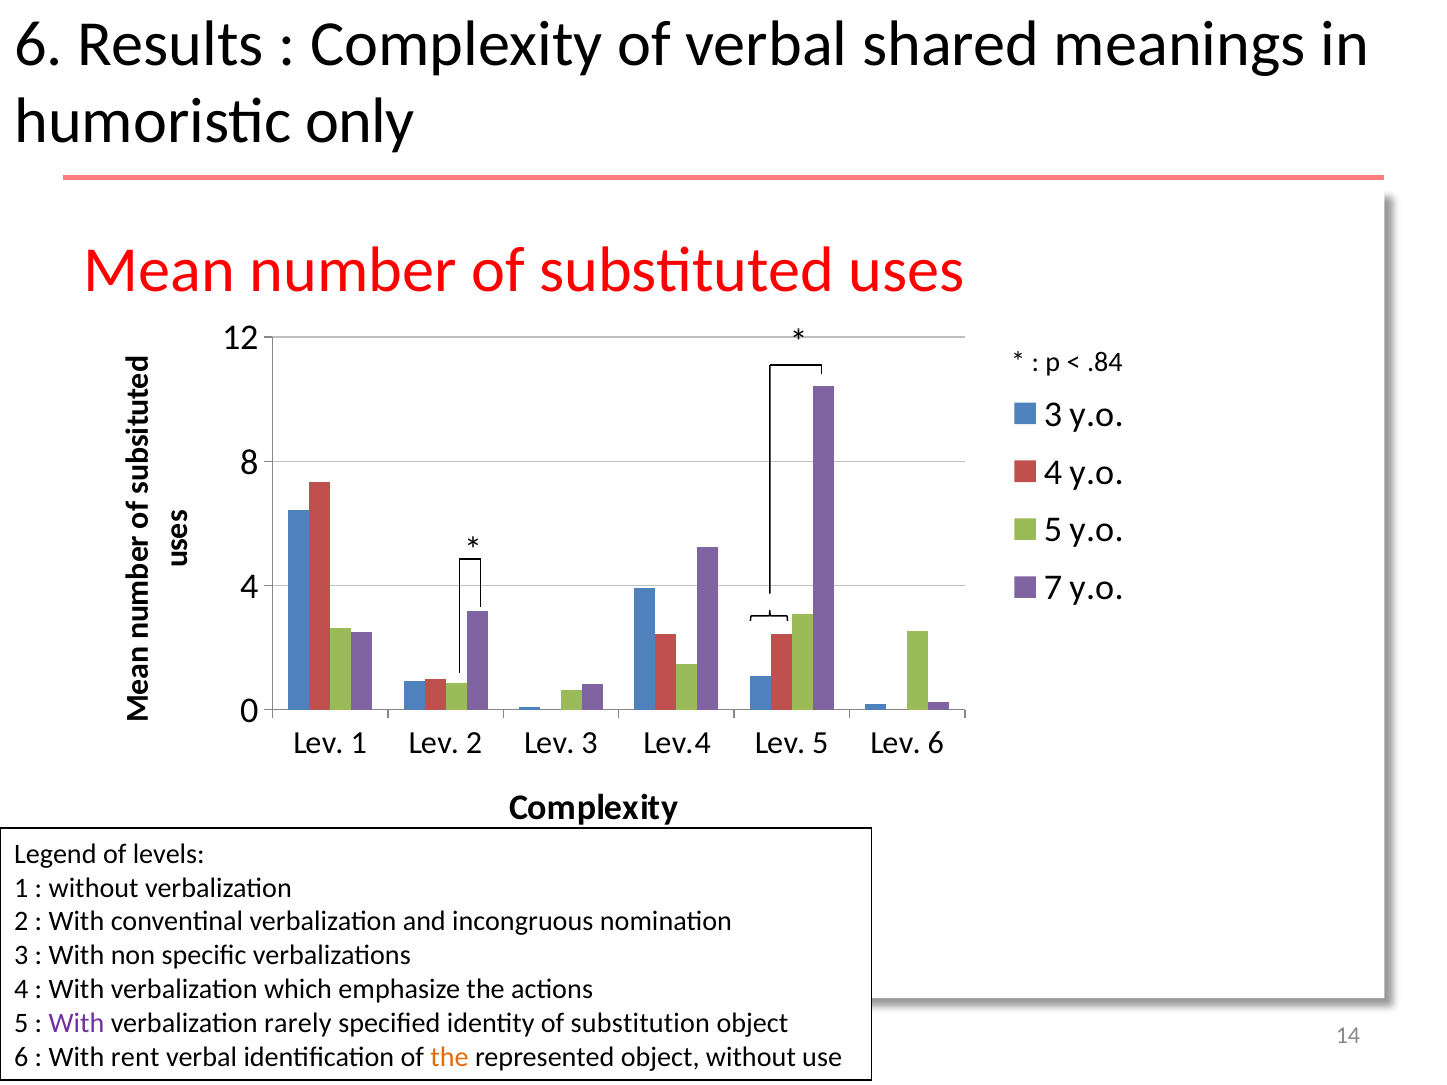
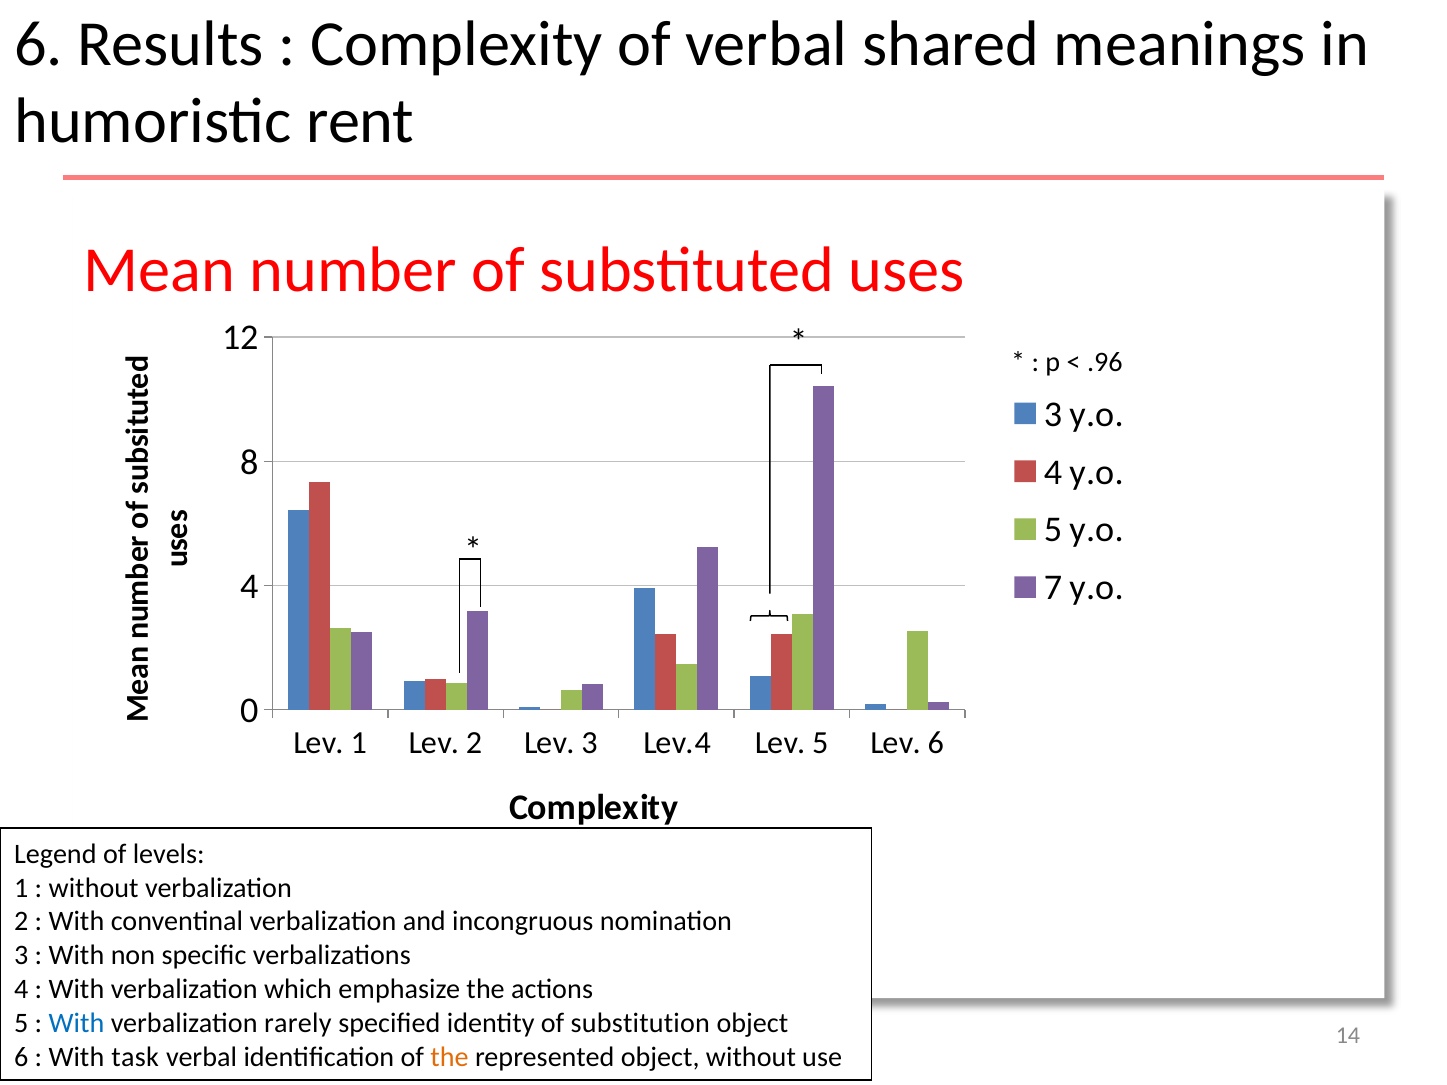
only: only -> rent
.84: .84 -> .96
With at (77, 1023) colour: purple -> blue
rent: rent -> task
